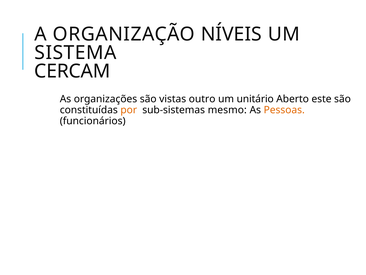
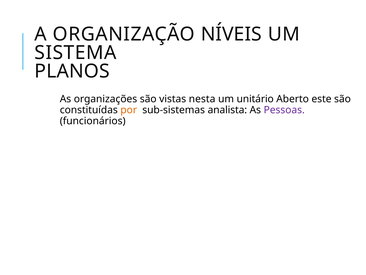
CERCAM: CERCAM -> PLANOS
outro: outro -> nesta
mesmo: mesmo -> analista
Pessoas colour: orange -> purple
